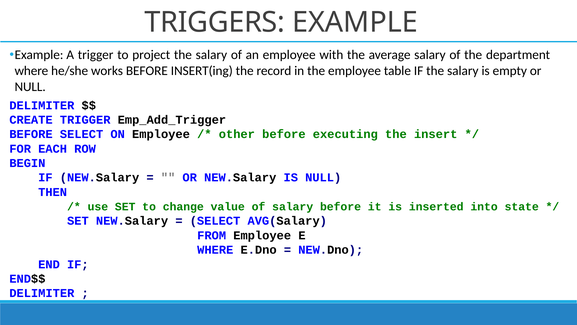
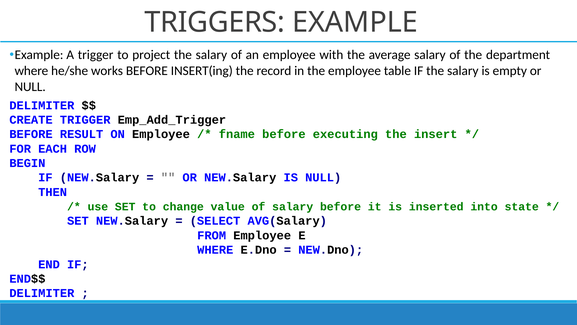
BEFORE SELECT: SELECT -> RESULT
other: other -> fname
